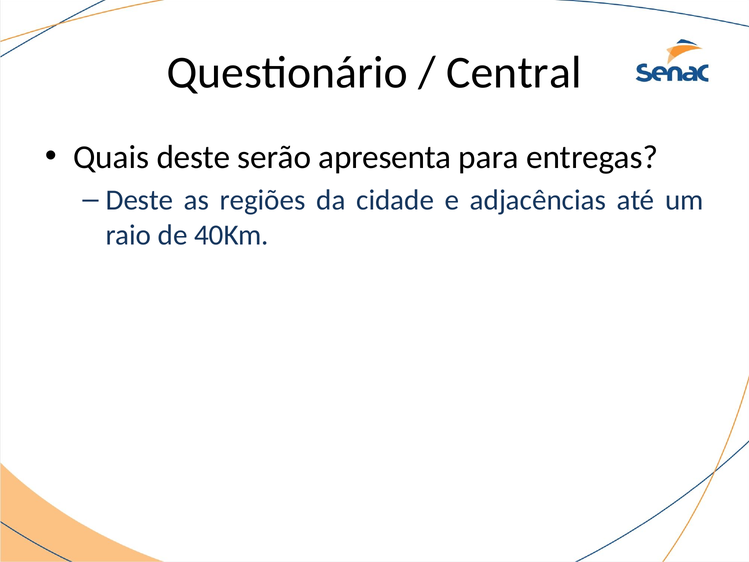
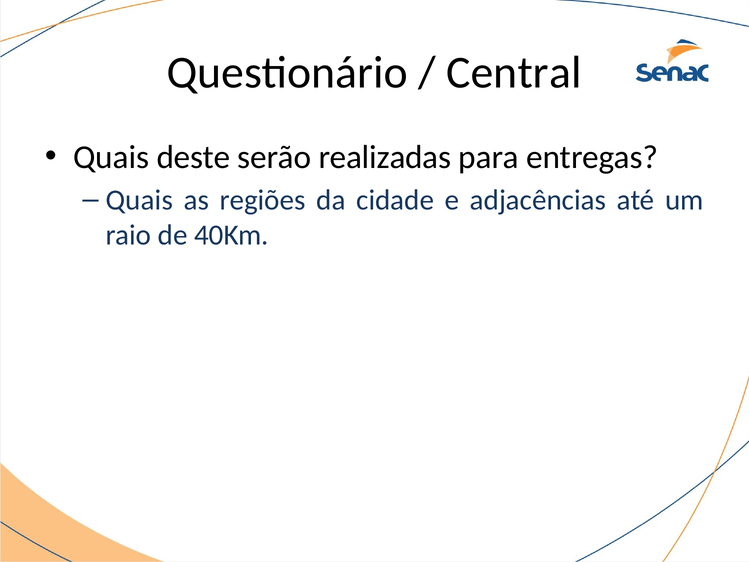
apresenta: apresenta -> realizadas
Deste at (140, 200): Deste -> Quais
